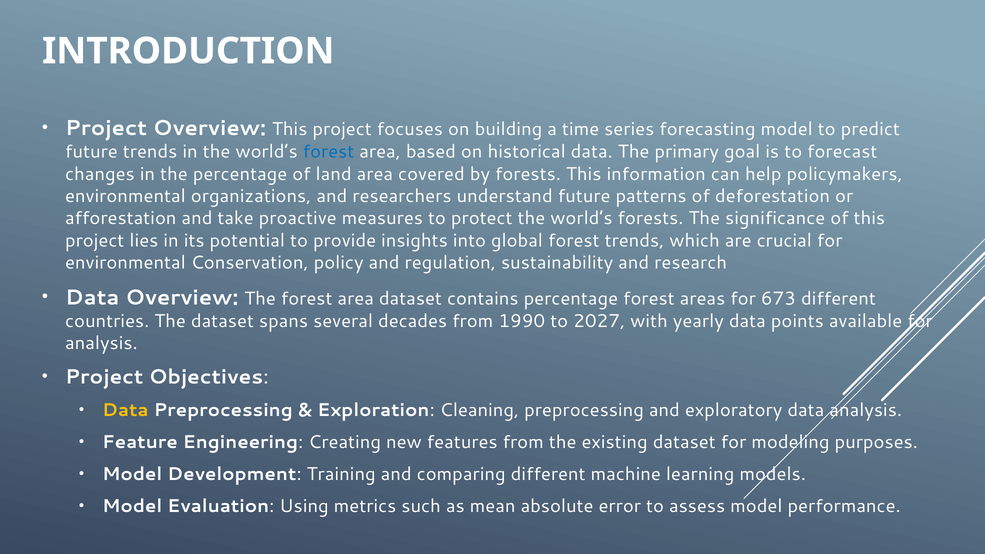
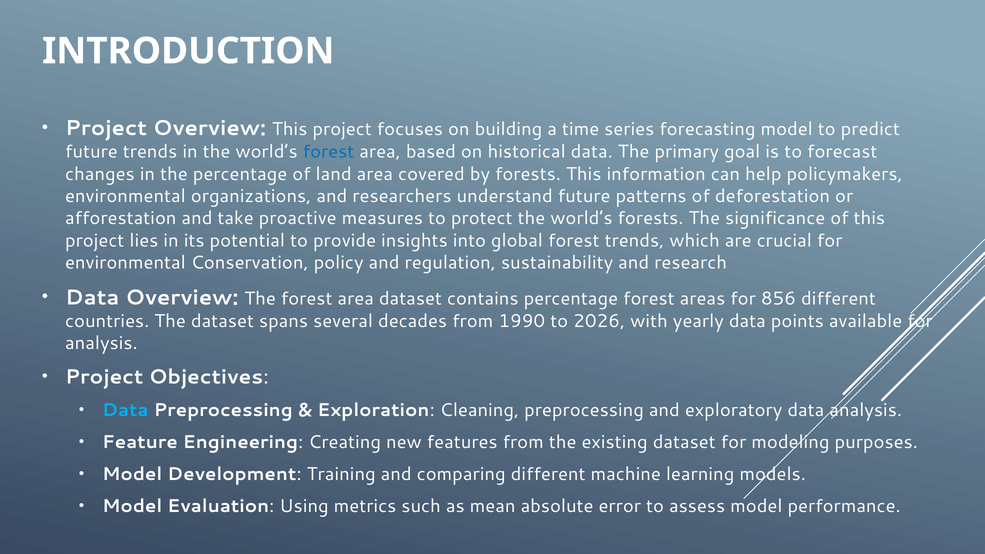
673: 673 -> 856
2027: 2027 -> 2026
Data at (125, 410) colour: yellow -> light blue
